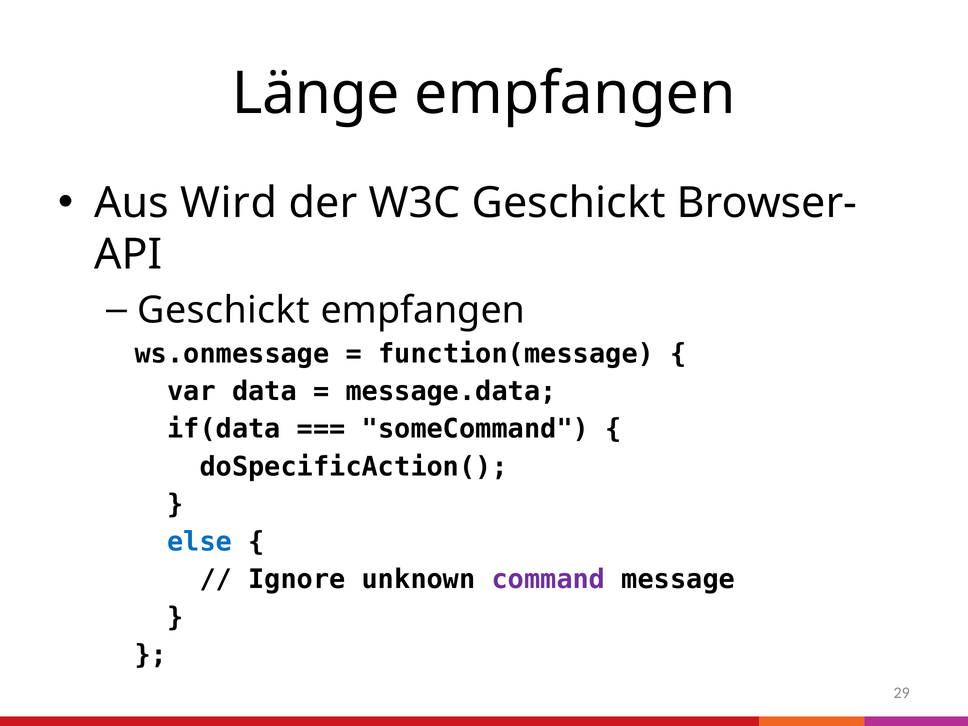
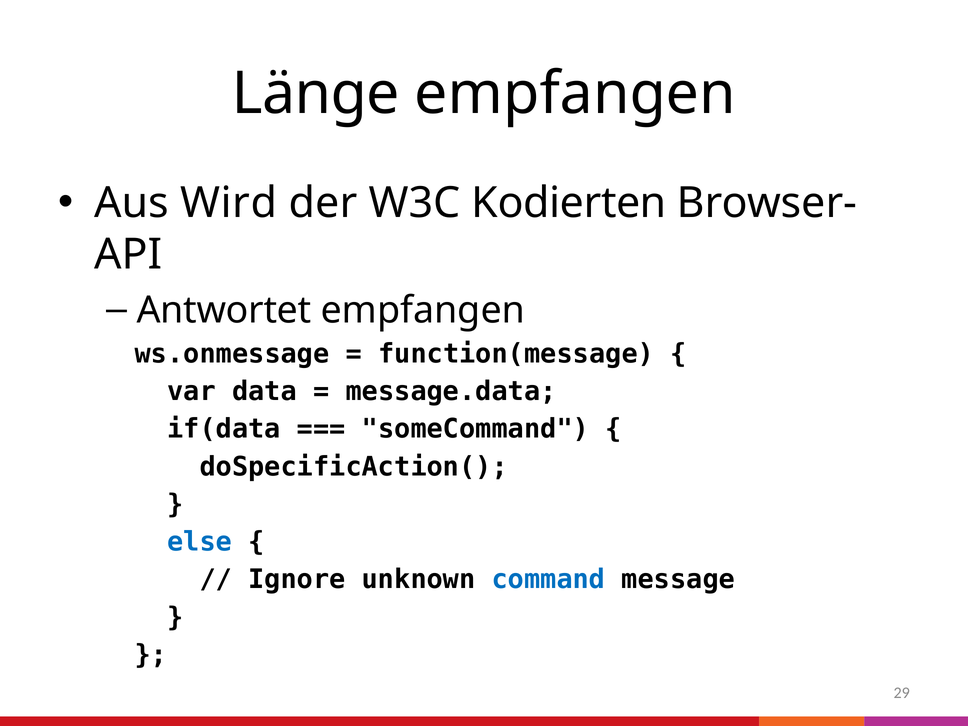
W3C Geschickt: Geschickt -> Kodierten
Geschickt at (224, 310): Geschickt -> Antwortet
command colour: purple -> blue
